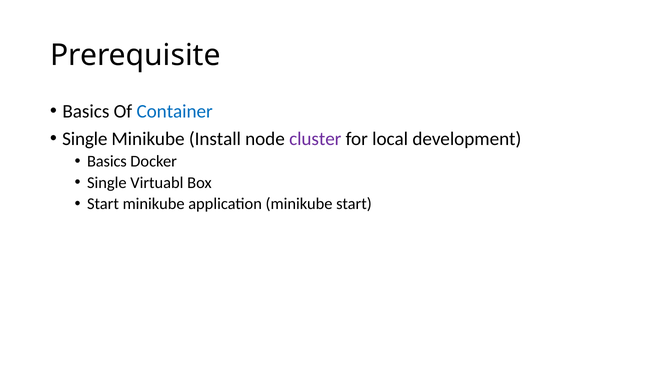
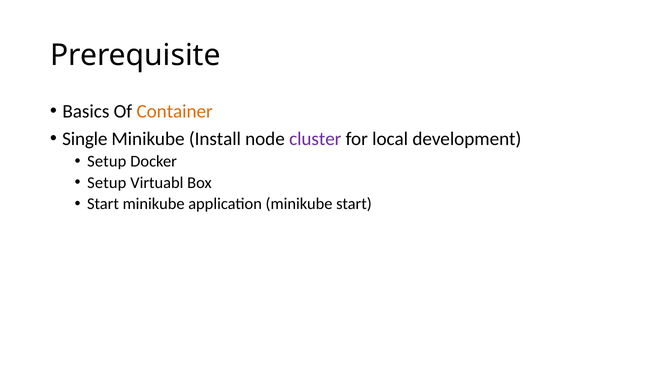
Container colour: blue -> orange
Basics at (107, 161): Basics -> Setup
Single at (107, 182): Single -> Setup
